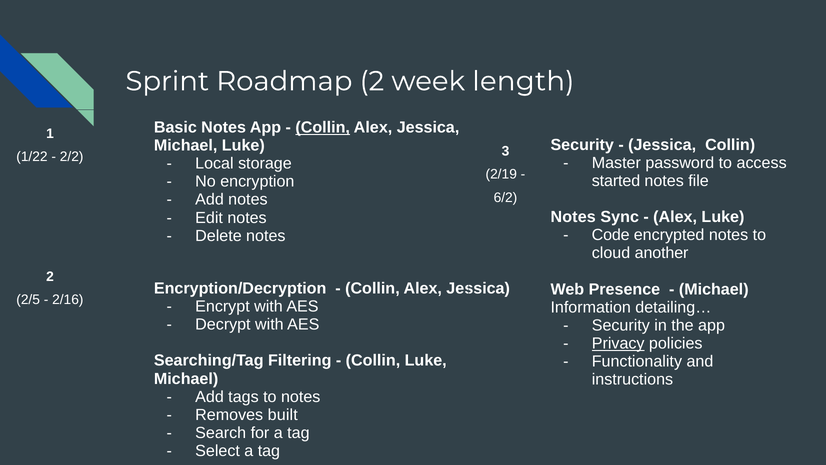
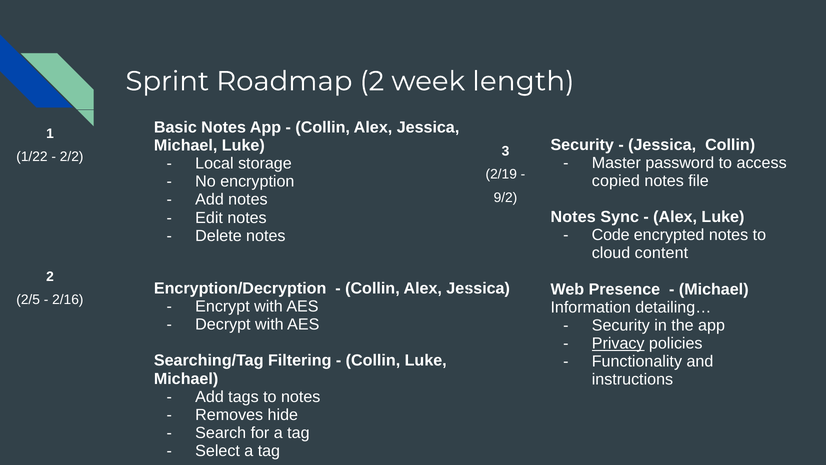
Collin at (323, 127) underline: present -> none
started: started -> copied
6/2: 6/2 -> 9/2
another: another -> content
built: built -> hide
